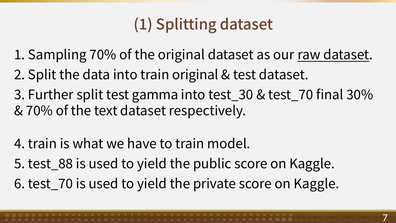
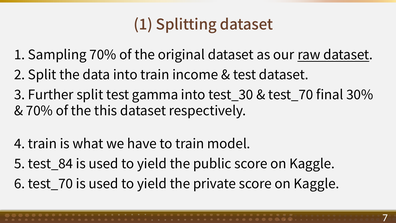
train original: original -> income
text: text -> this
test_88: test_88 -> test_84
